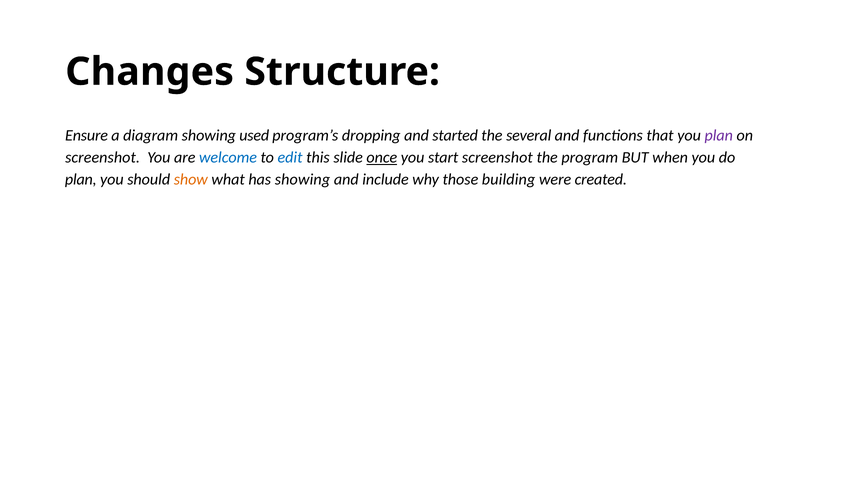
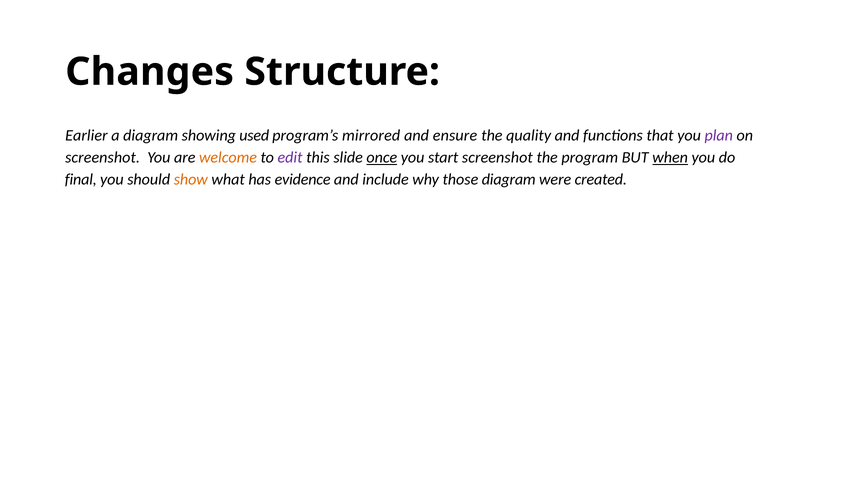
Ensure: Ensure -> Earlier
dropping: dropping -> mirrored
started: started -> ensure
several: several -> quality
welcome colour: blue -> orange
edit colour: blue -> purple
when underline: none -> present
plan at (81, 180): plan -> final
has showing: showing -> evidence
those building: building -> diagram
